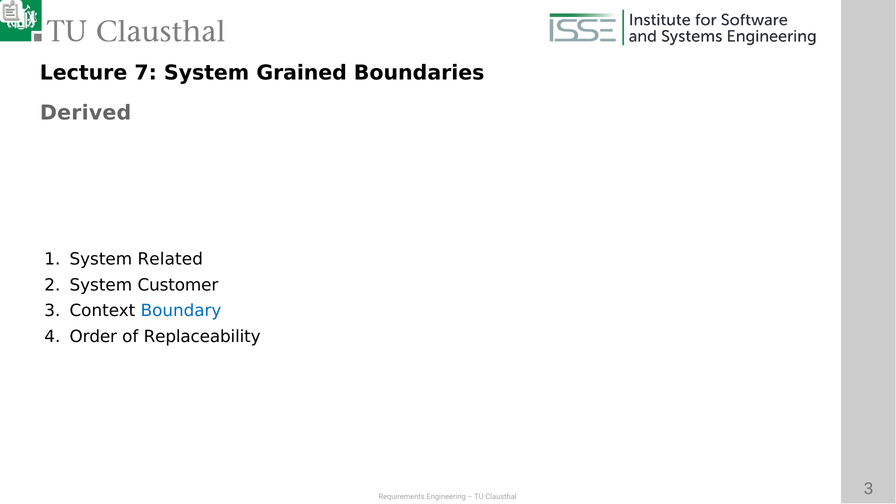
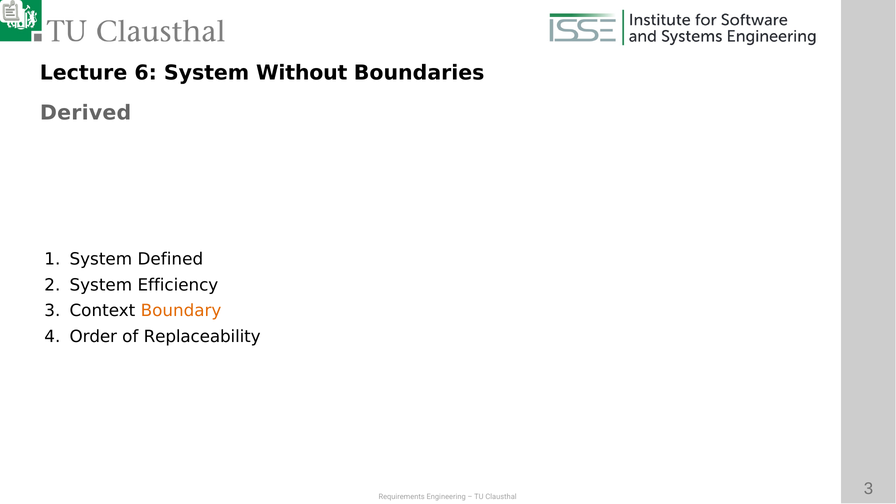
7: 7 -> 6
Grained: Grained -> Without
Related: Related -> Defined
Customer: Customer -> Efficiency
Boundary colour: blue -> orange
